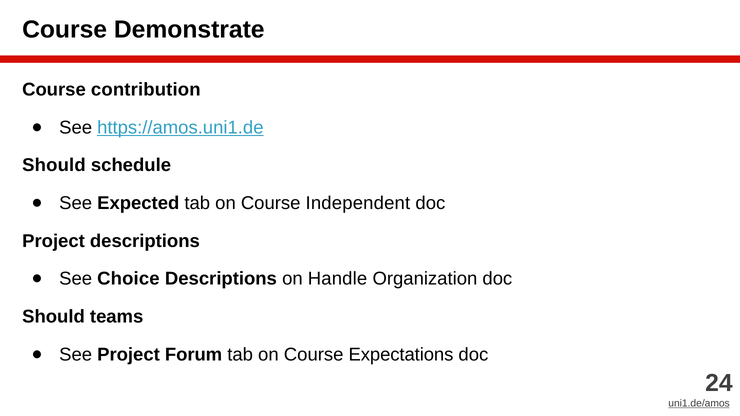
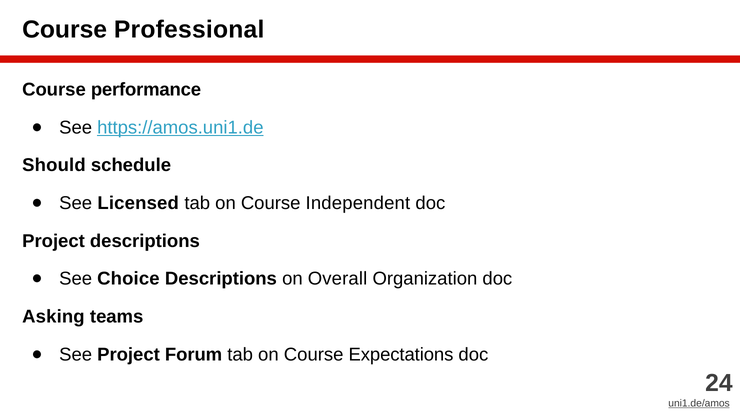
Demonstrate: Demonstrate -> Professional
contribution: contribution -> performance
Expected: Expected -> Licensed
Handle: Handle -> Overall
Should at (54, 317): Should -> Asking
